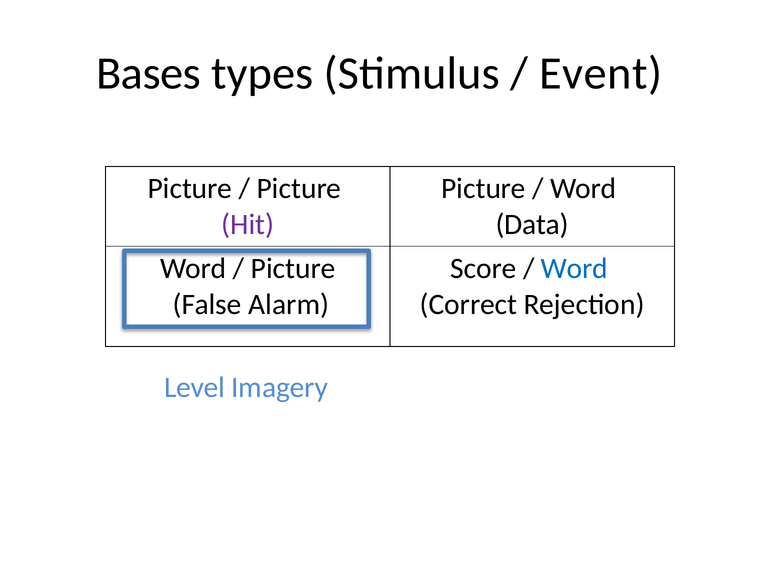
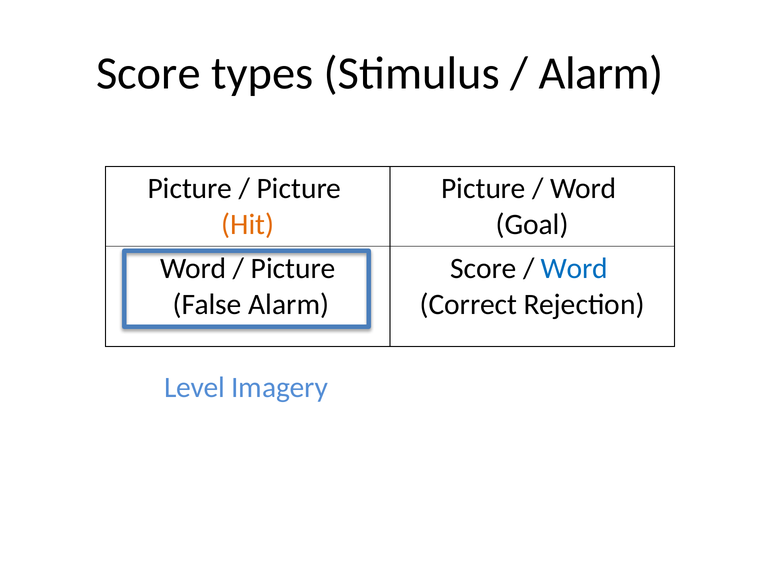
Bases at (149, 74): Bases -> Score
Event at (601, 74): Event -> Alarm
Hit colour: purple -> orange
Data: Data -> Goal
